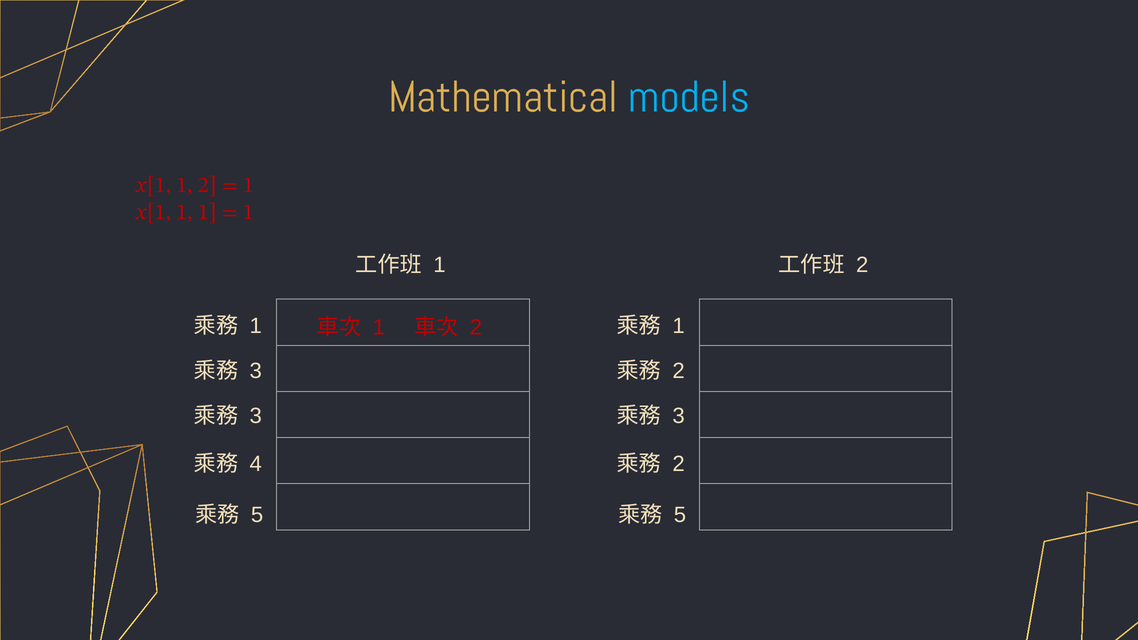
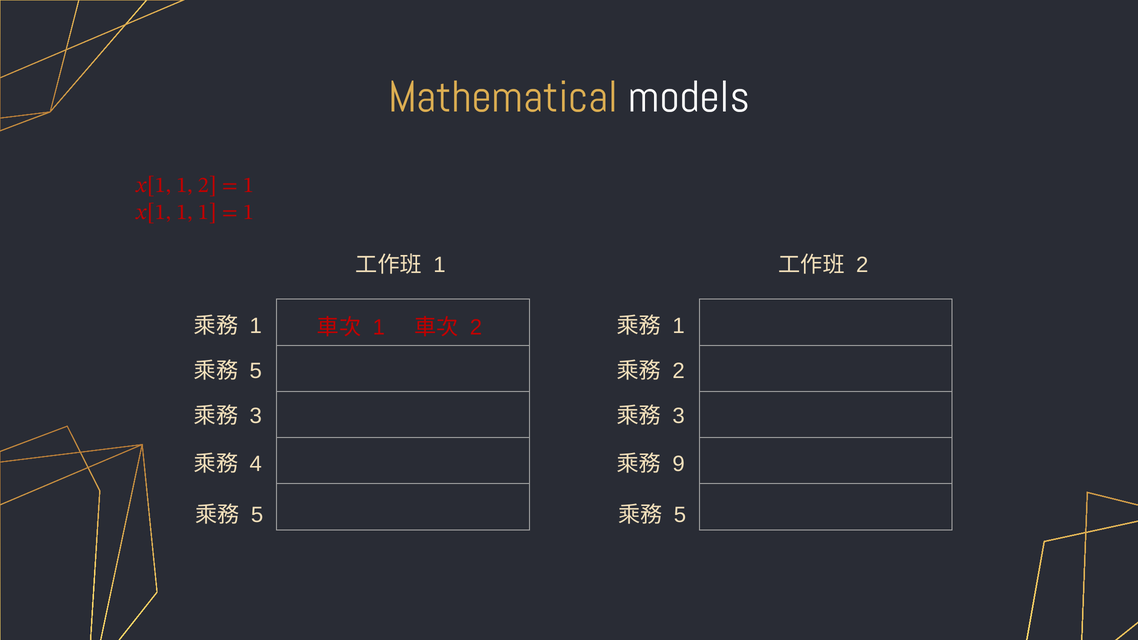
models colour: light blue -> white
3 at (256, 371): 3 -> 5
2 at (679, 464): 2 -> 9
